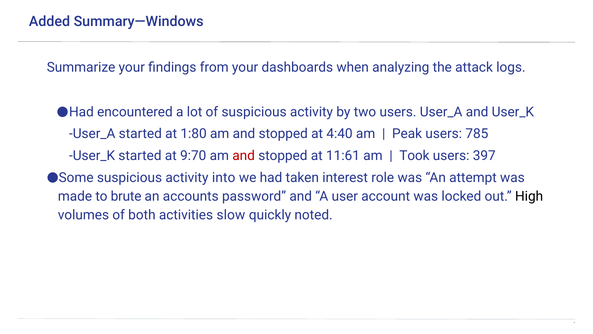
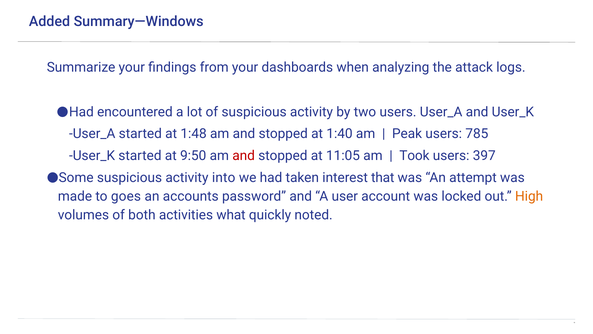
1:80: 1:80 -> 1:48
4:40: 4:40 -> 1:40
9:70: 9:70 -> 9:50
11:61: 11:61 -> 11:05
role: role -> that
brute: brute -> goes
High colour: black -> orange
slow: slow -> what
